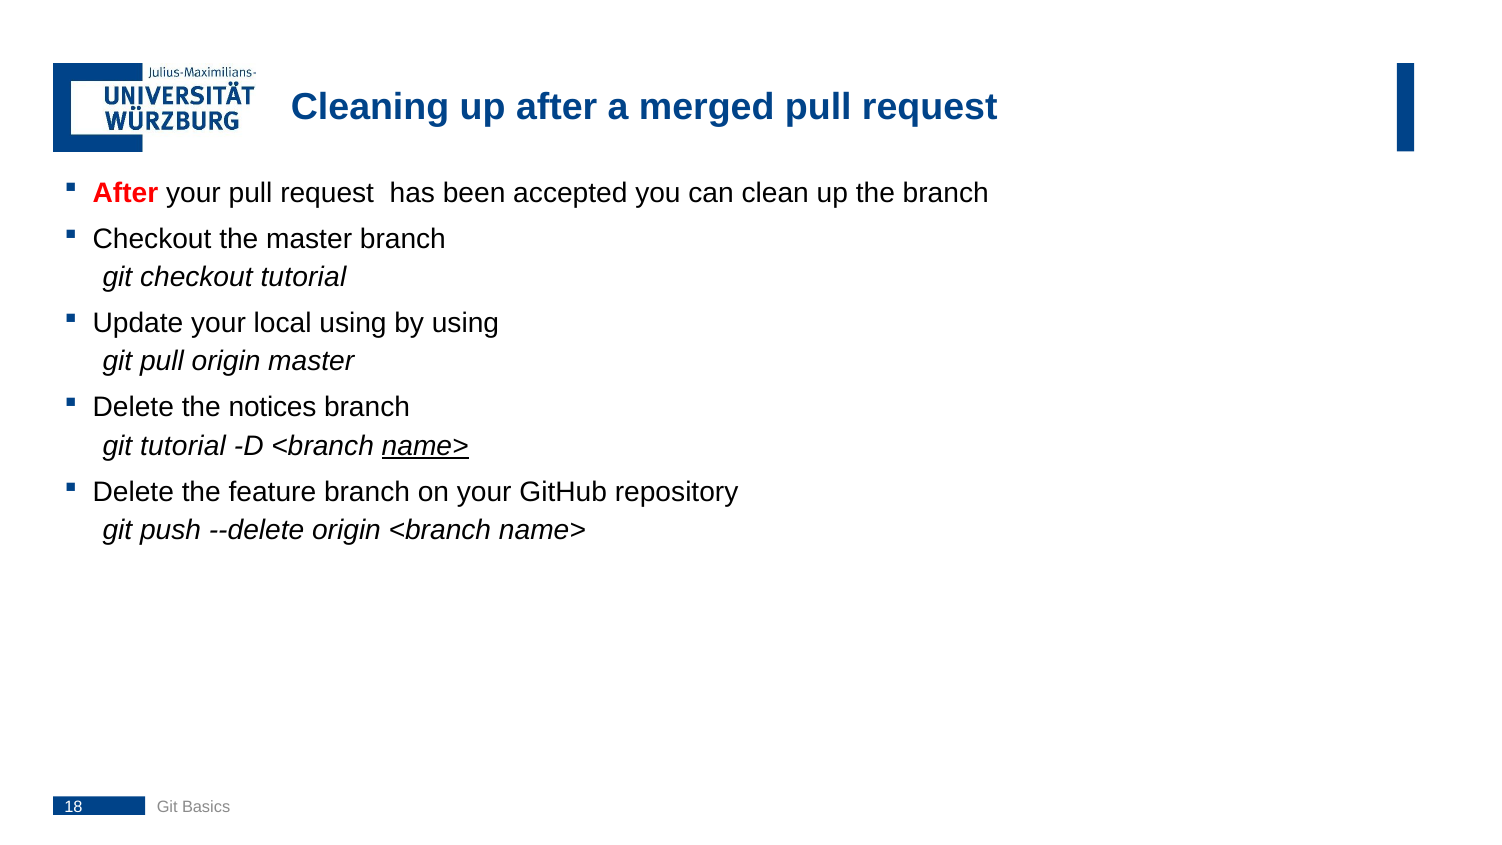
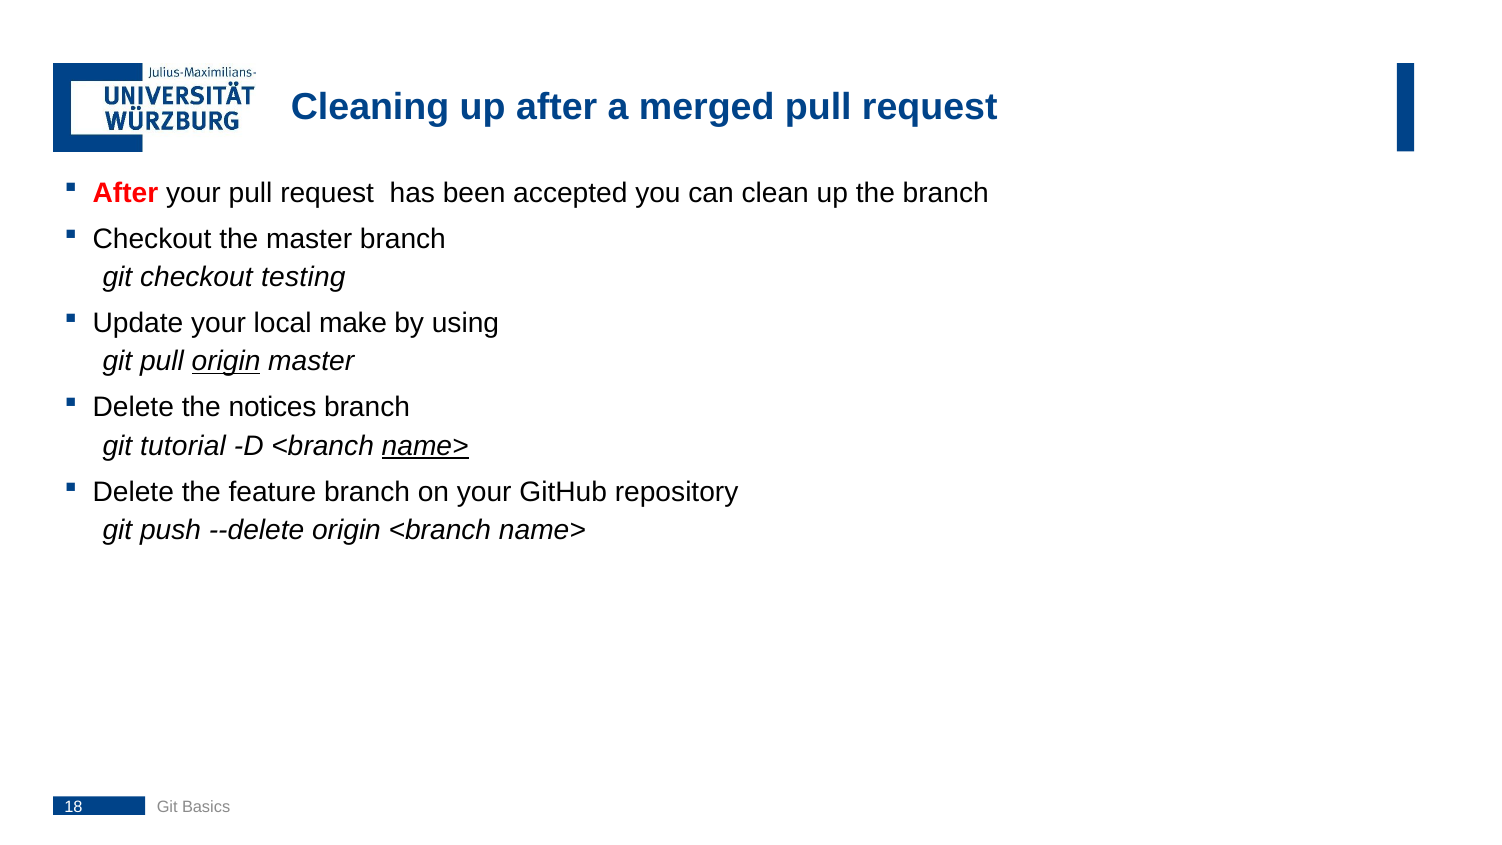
checkout tutorial: tutorial -> testing
local using: using -> make
origin at (226, 361) underline: none -> present
